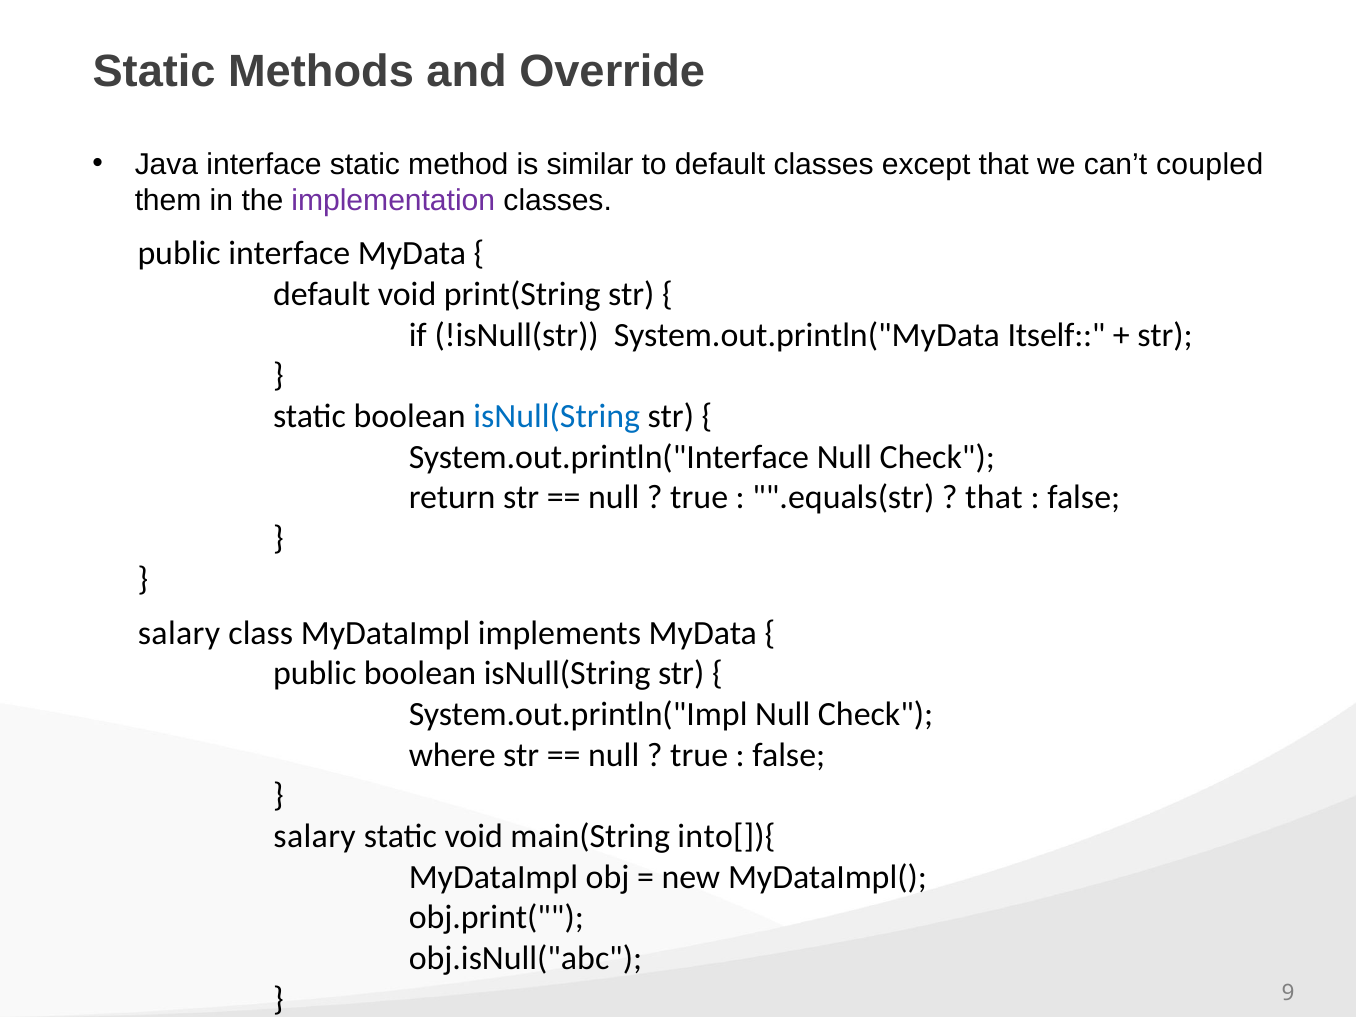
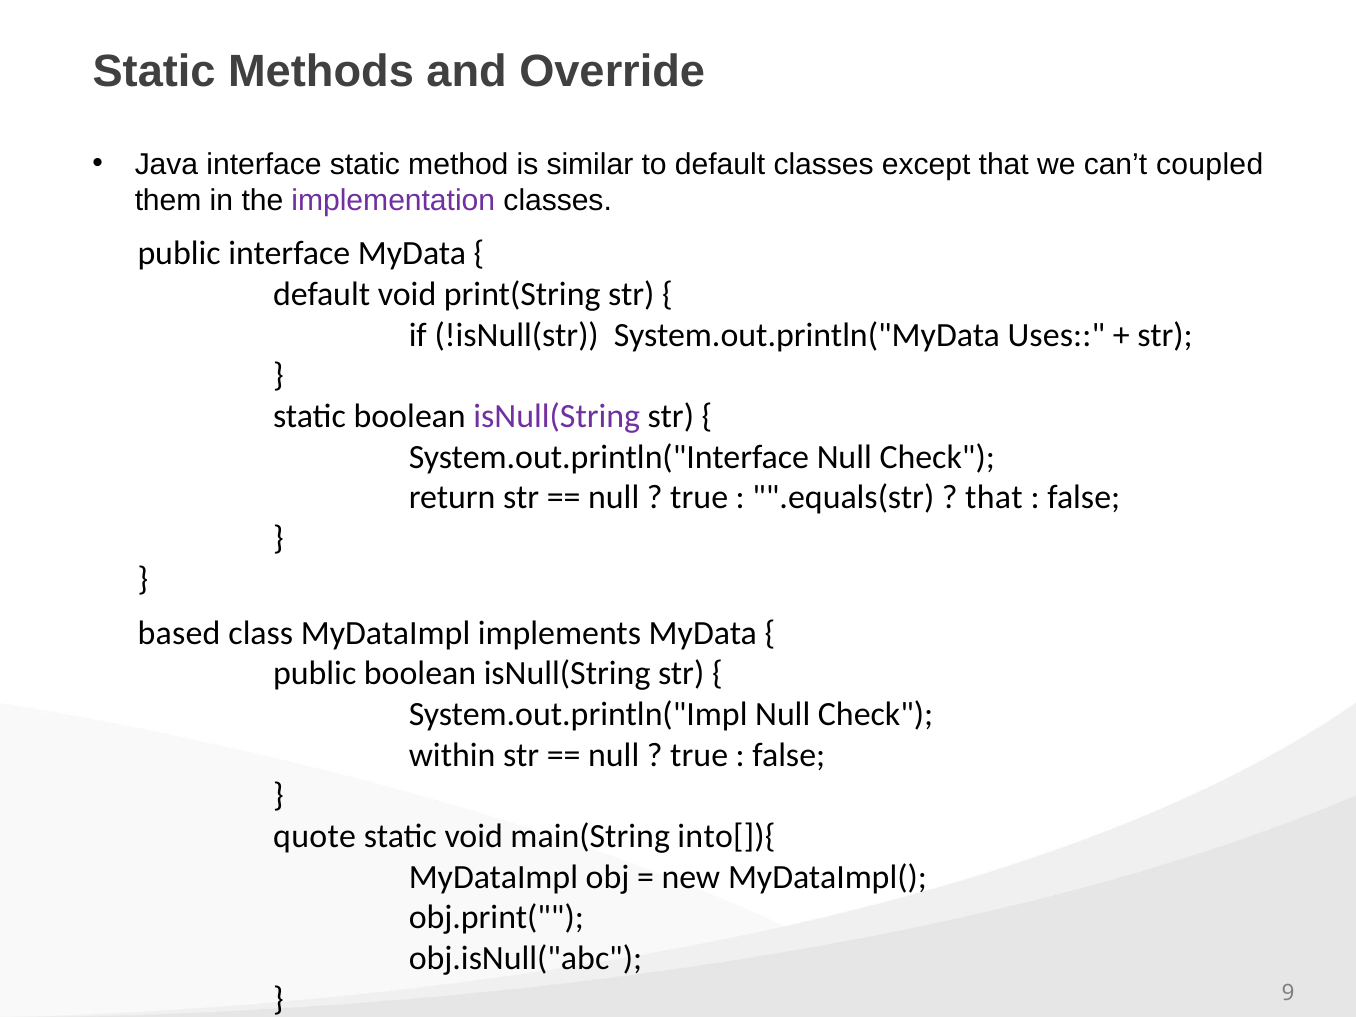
Itself: Itself -> Uses
isNull(String at (557, 416) colour: blue -> purple
salary at (179, 633): salary -> based
where: where -> within
salary at (315, 836): salary -> quote
